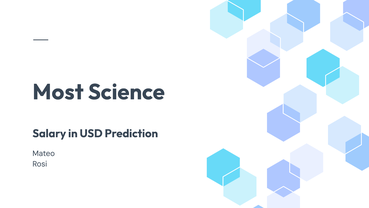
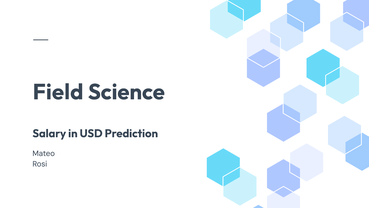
Most: Most -> Field
